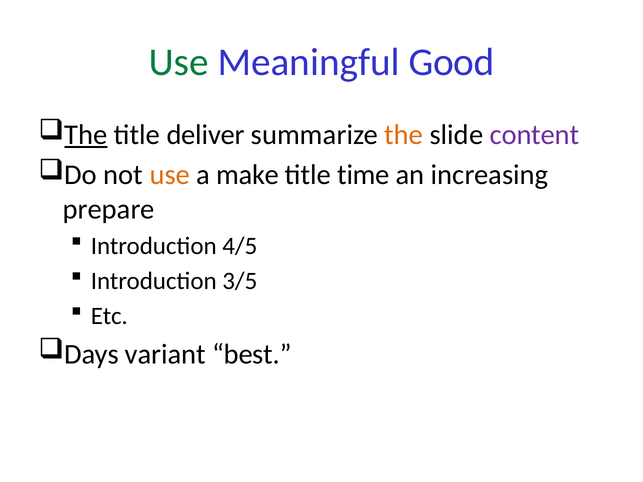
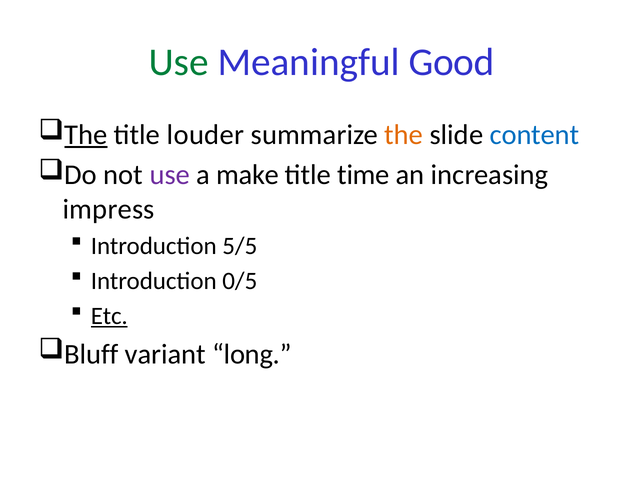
deliver: deliver -> louder
content colour: purple -> blue
use at (170, 175) colour: orange -> purple
prepare: prepare -> impress
4/5: 4/5 -> 5/5
3/5: 3/5 -> 0/5
Etc underline: none -> present
Days: Days -> Bluff
best: best -> long
